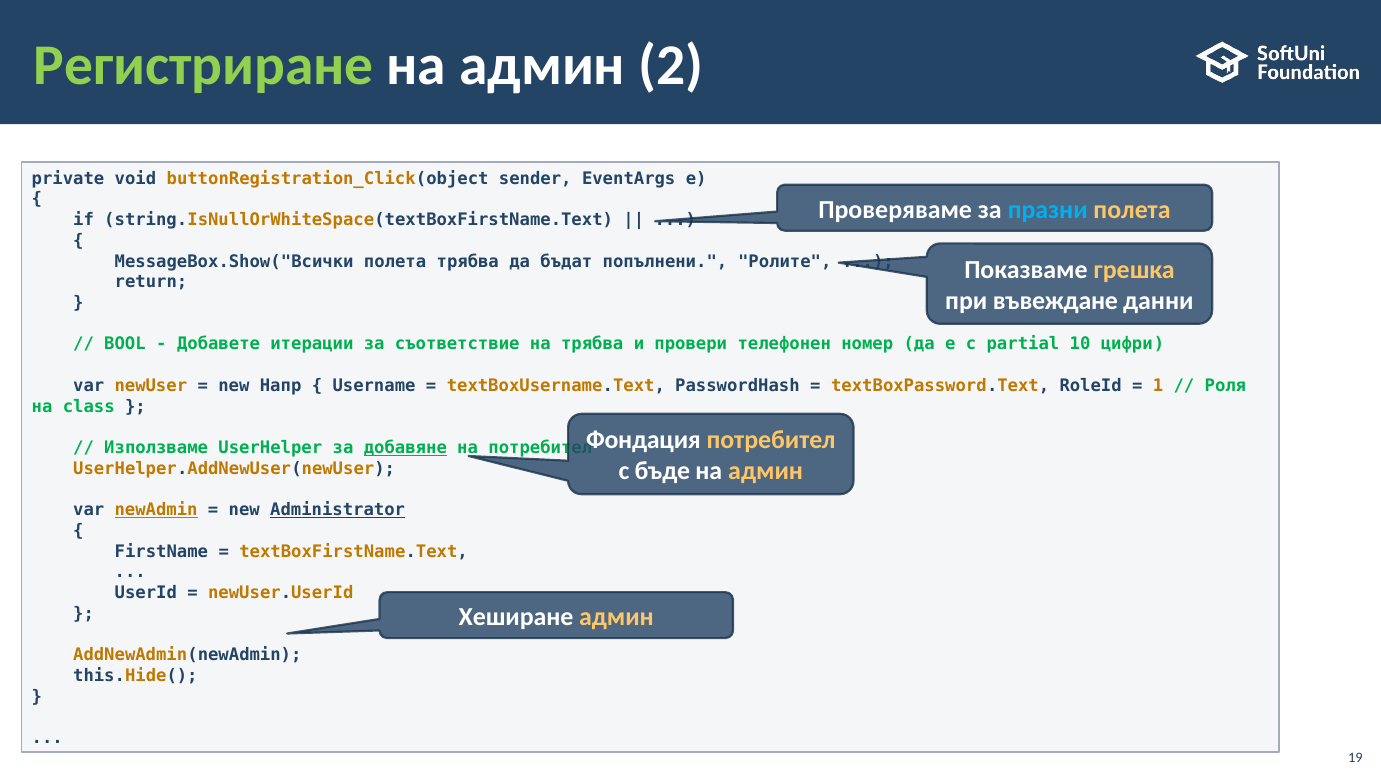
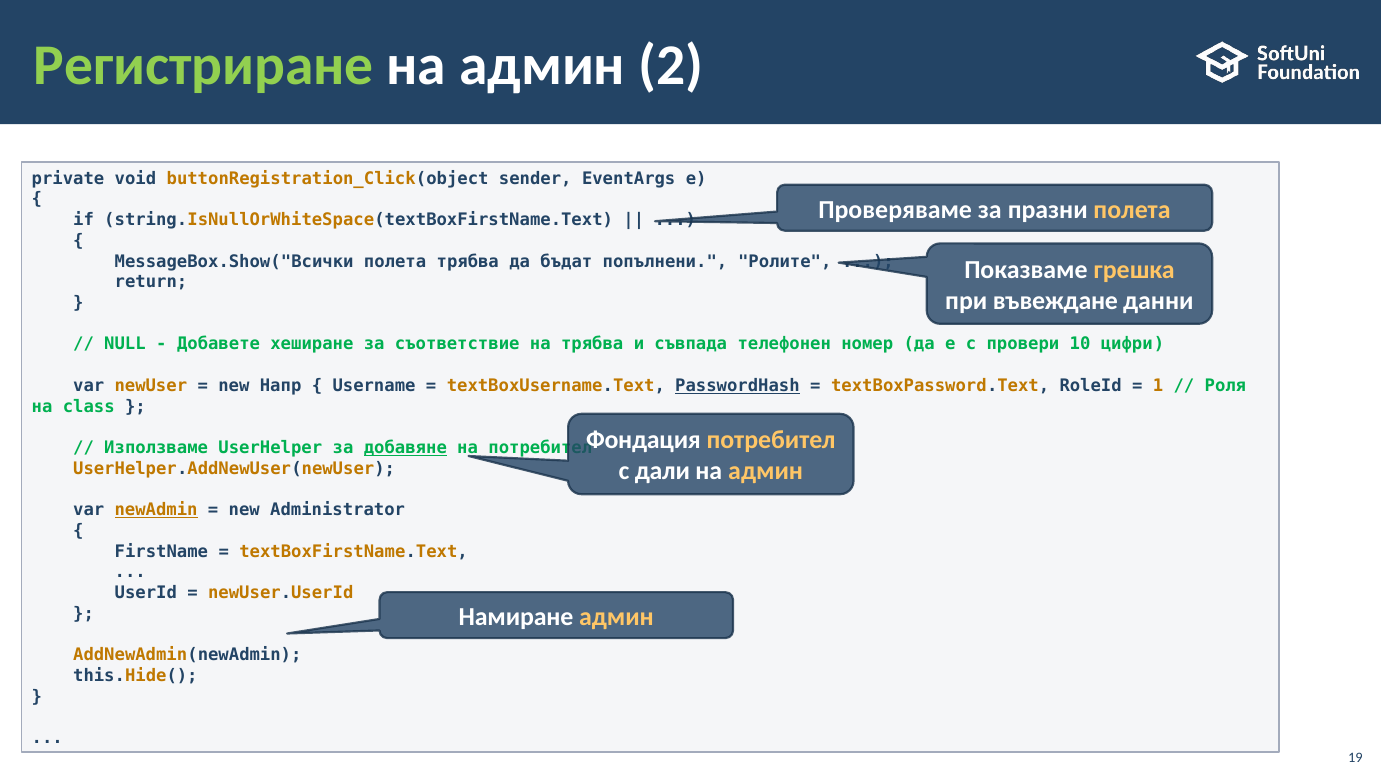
празни colour: light blue -> white
BOOL: BOOL -> NULL
итерации: итерации -> хеширане
провери: провери -> съвпада
partial: partial -> провери
PasswordHash underline: none -> present
бъде: бъде -> дали
Administrator underline: present -> none
Хеширане: Хеширане -> Намиране
